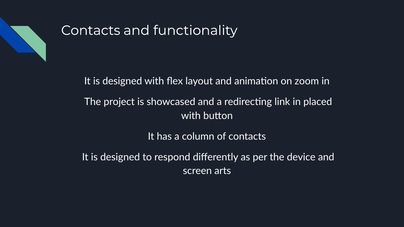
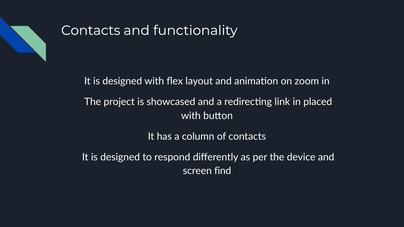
arts: arts -> find
